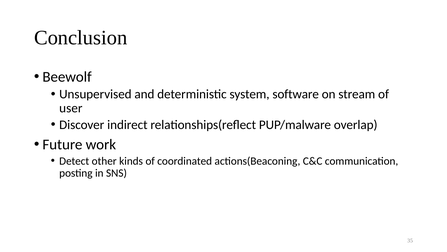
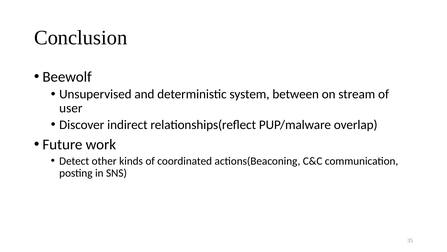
software: software -> between
